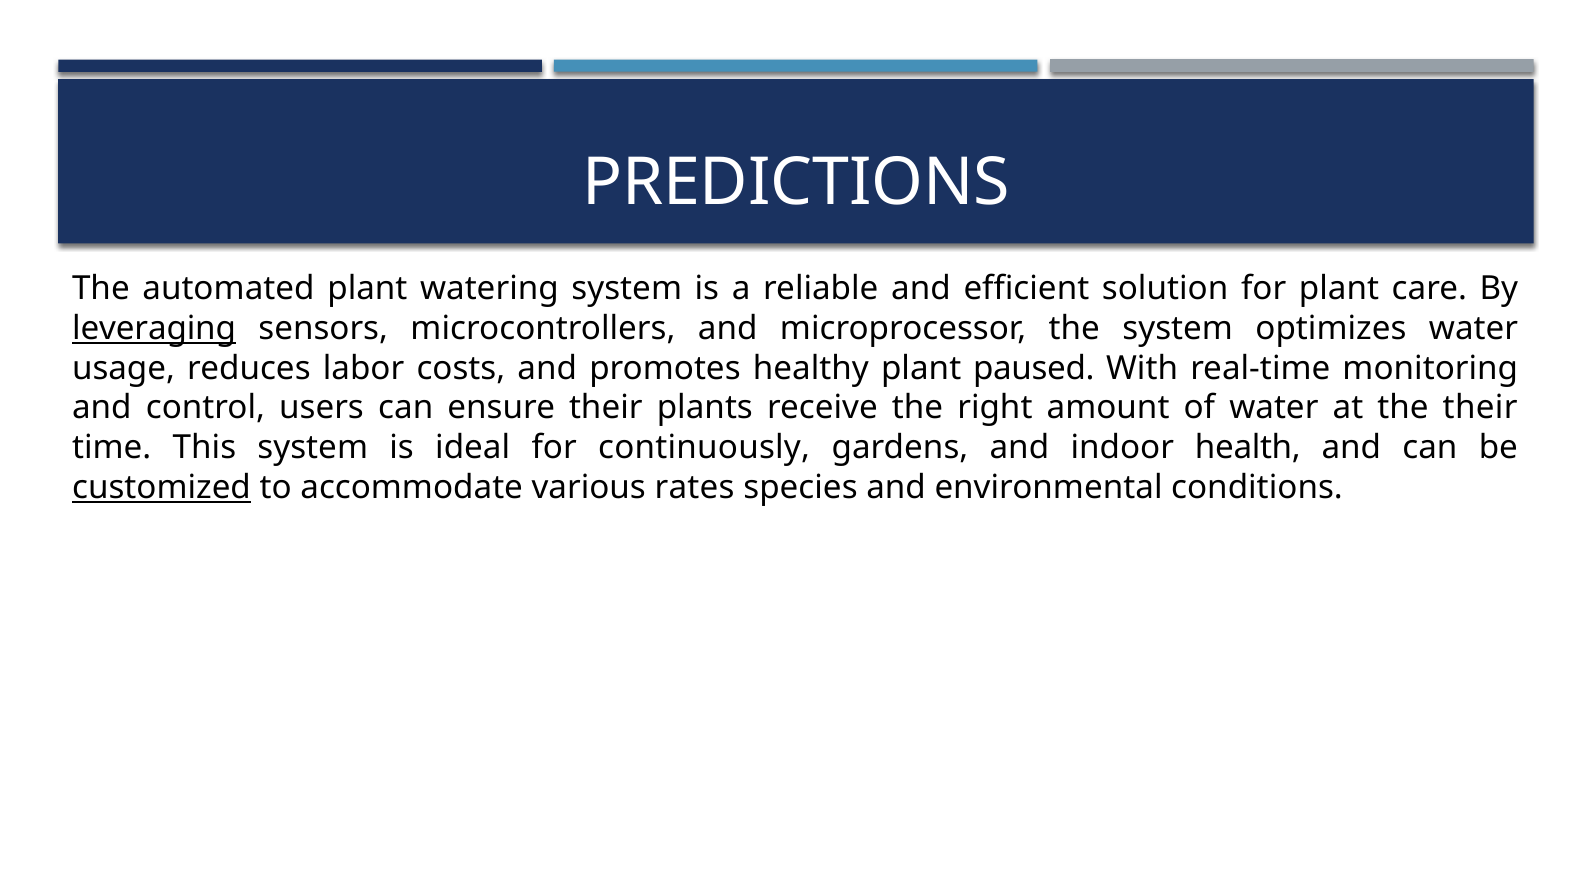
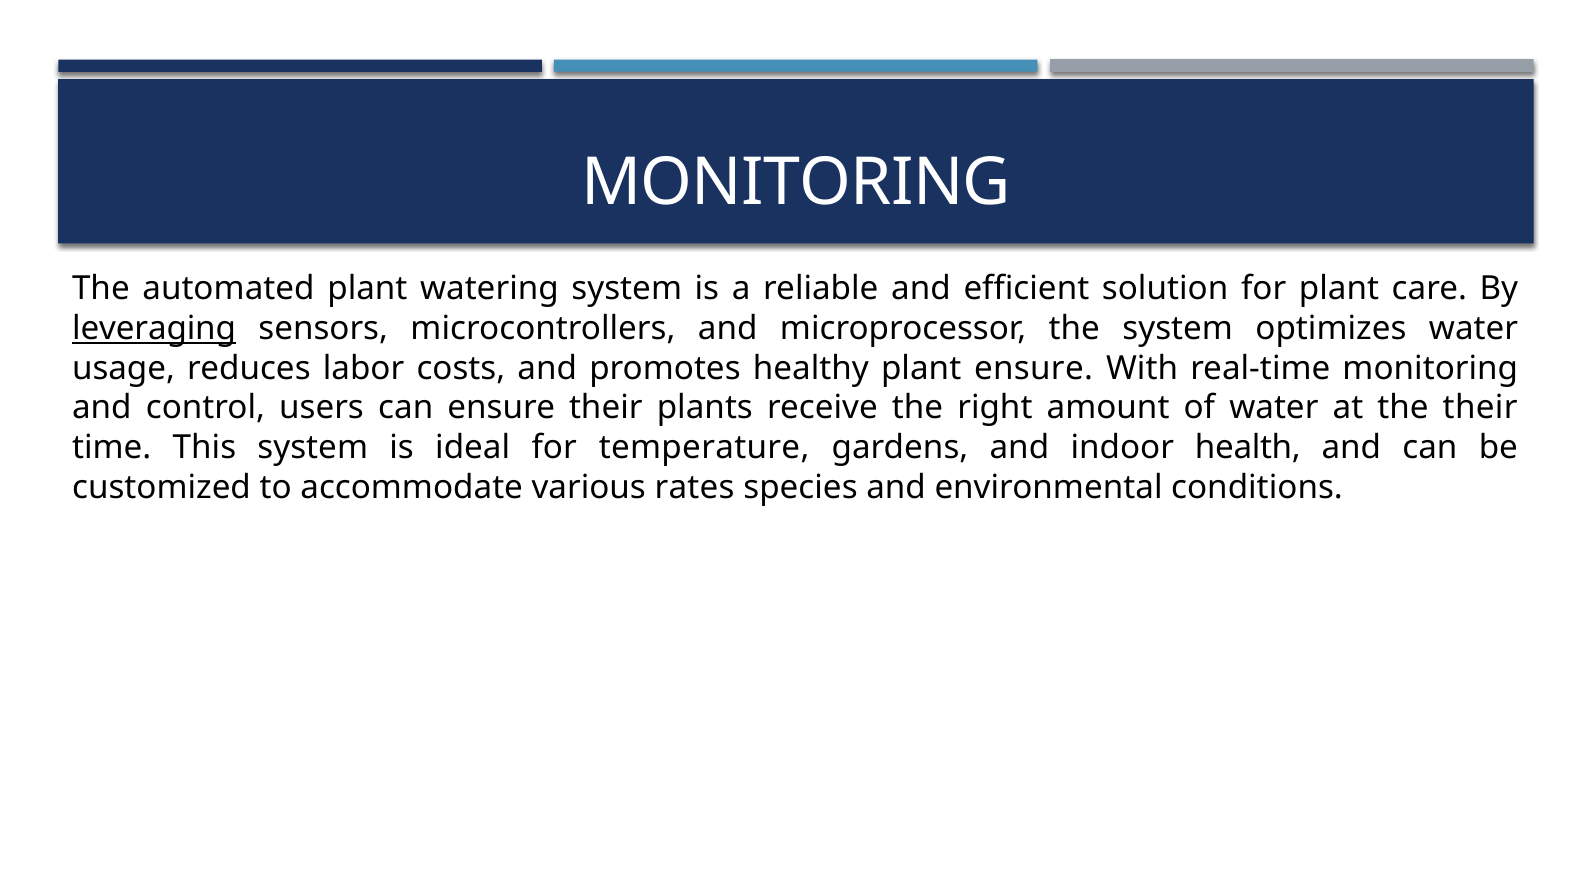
PREDICTIONS at (796, 183): PREDICTIONS -> MONITORING
plant paused: paused -> ensure
continuously: continuously -> temperature
customized underline: present -> none
